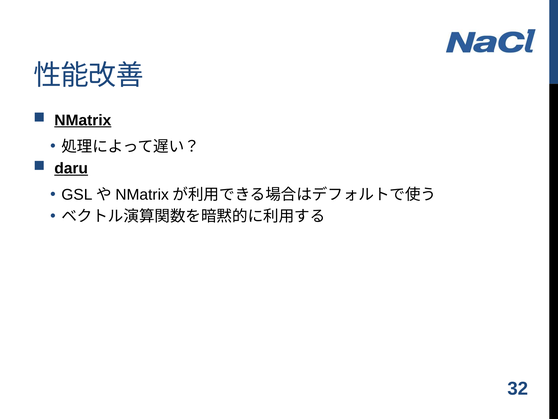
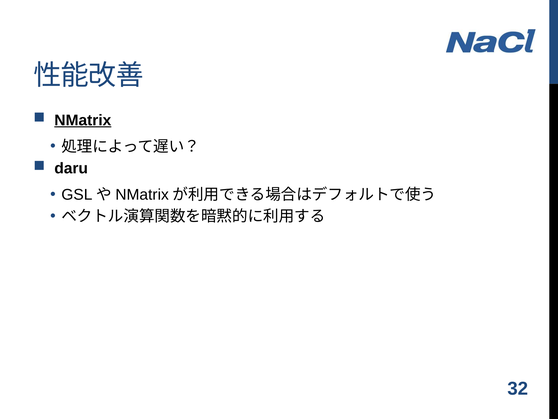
daru underline: present -> none
